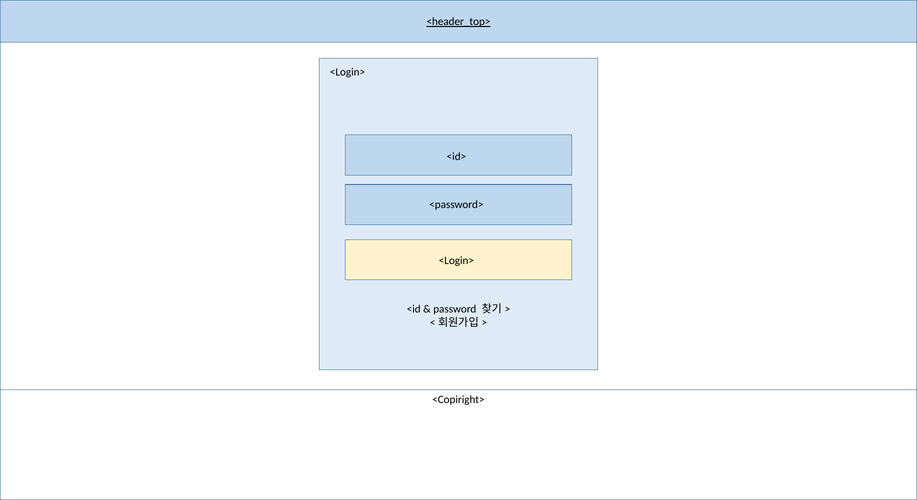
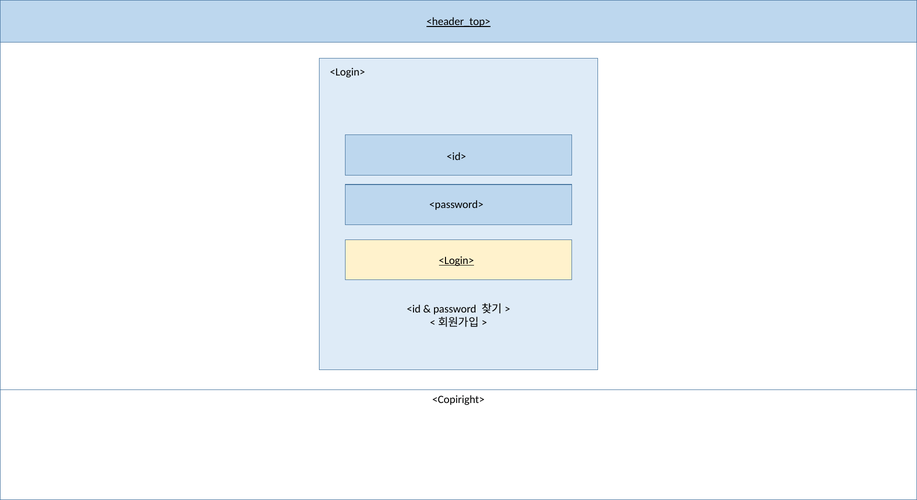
<Login> at (456, 260) underline: none -> present
